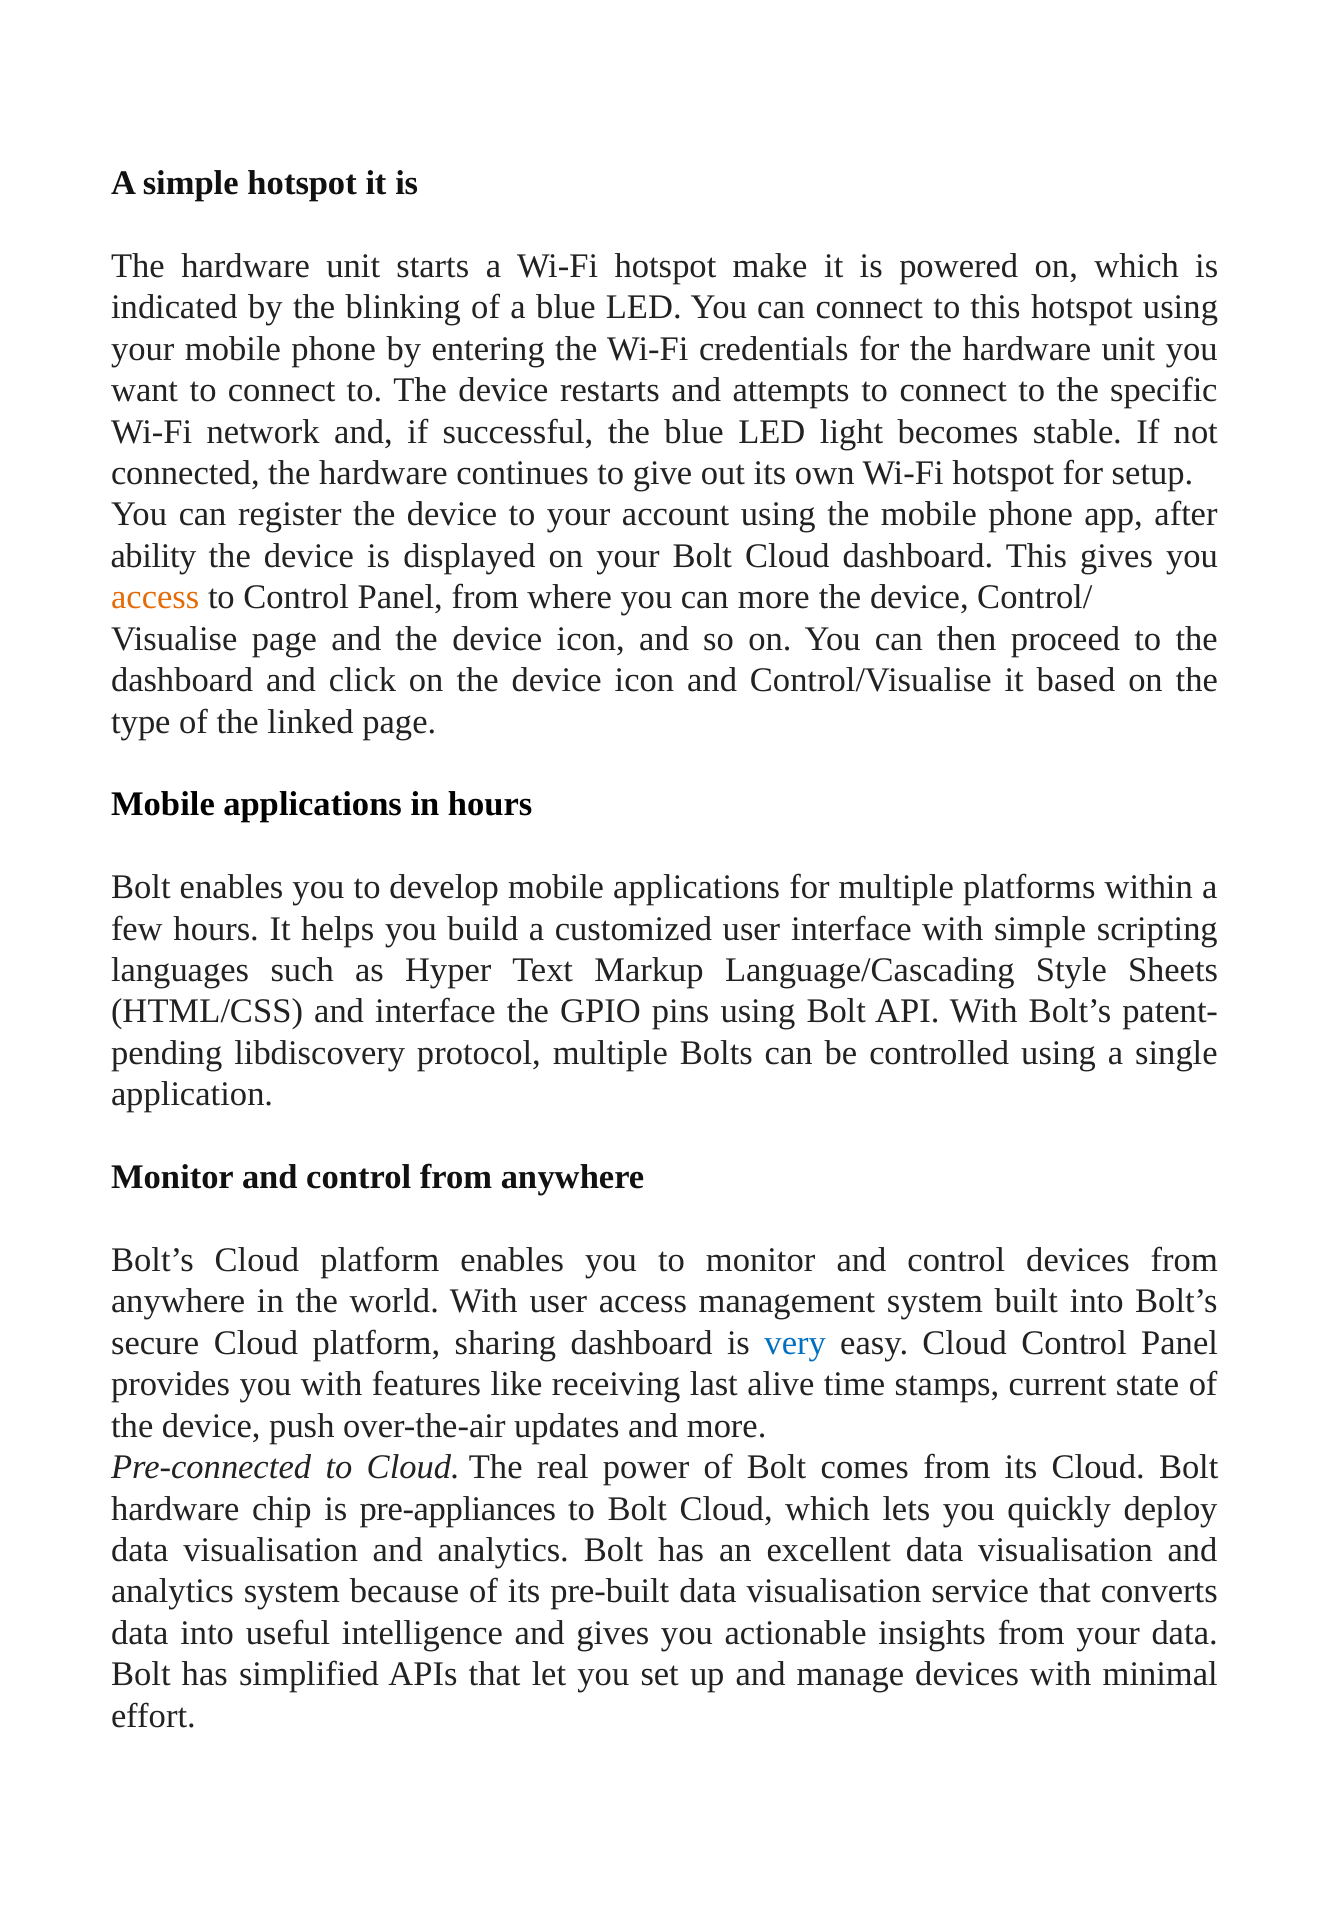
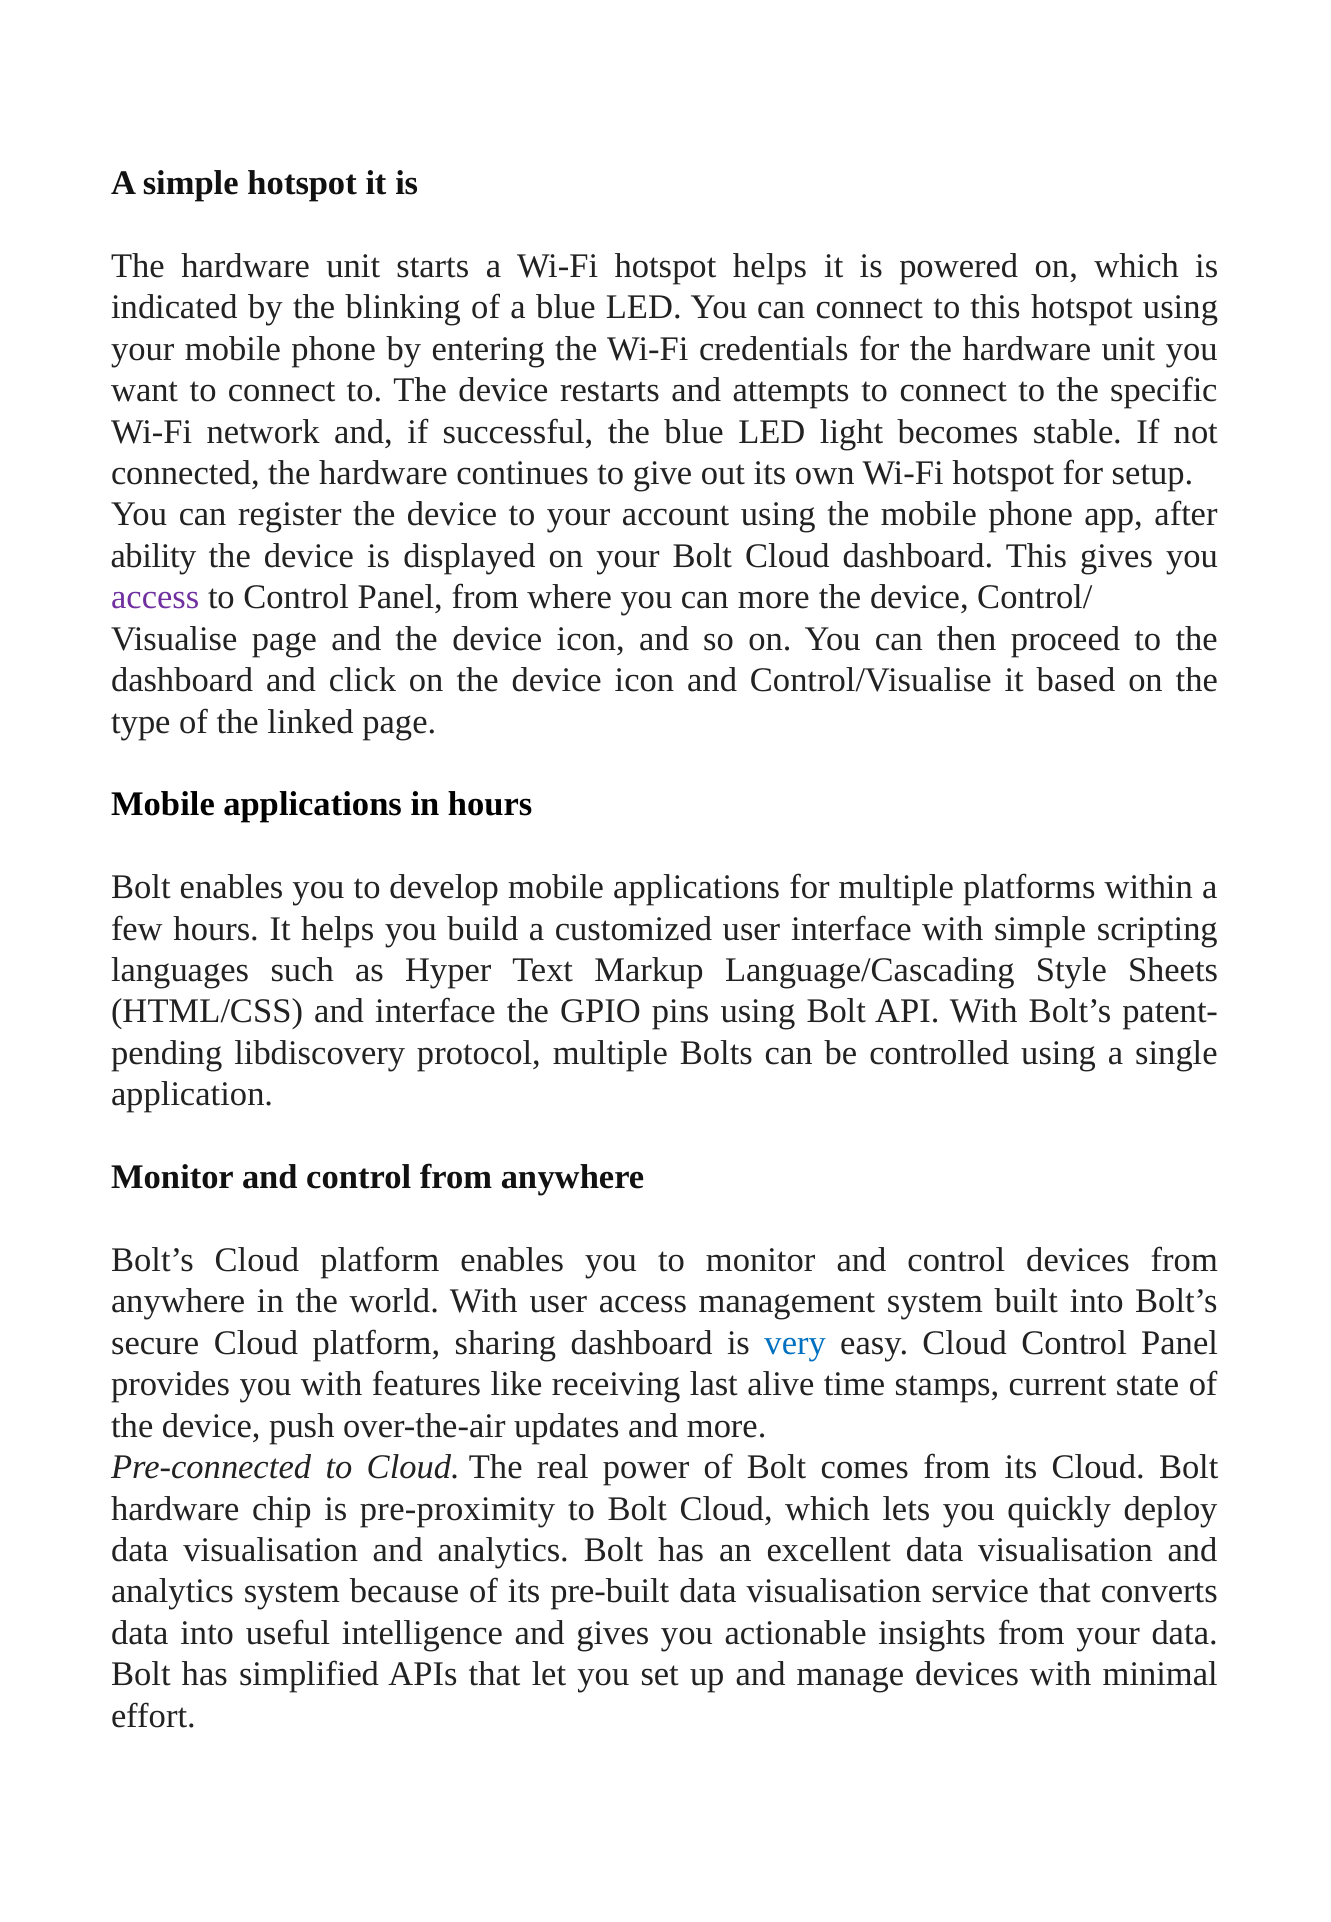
hotspot make: make -> helps
access at (155, 598) colour: orange -> purple
pre-appliances: pre-appliances -> pre-proximity
